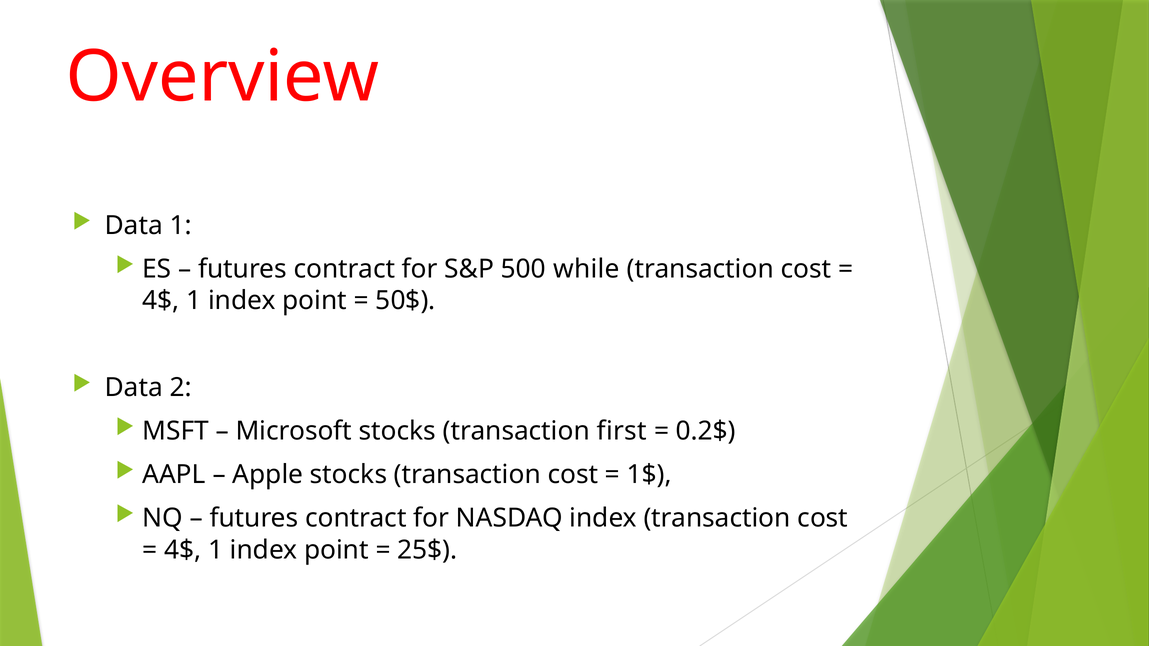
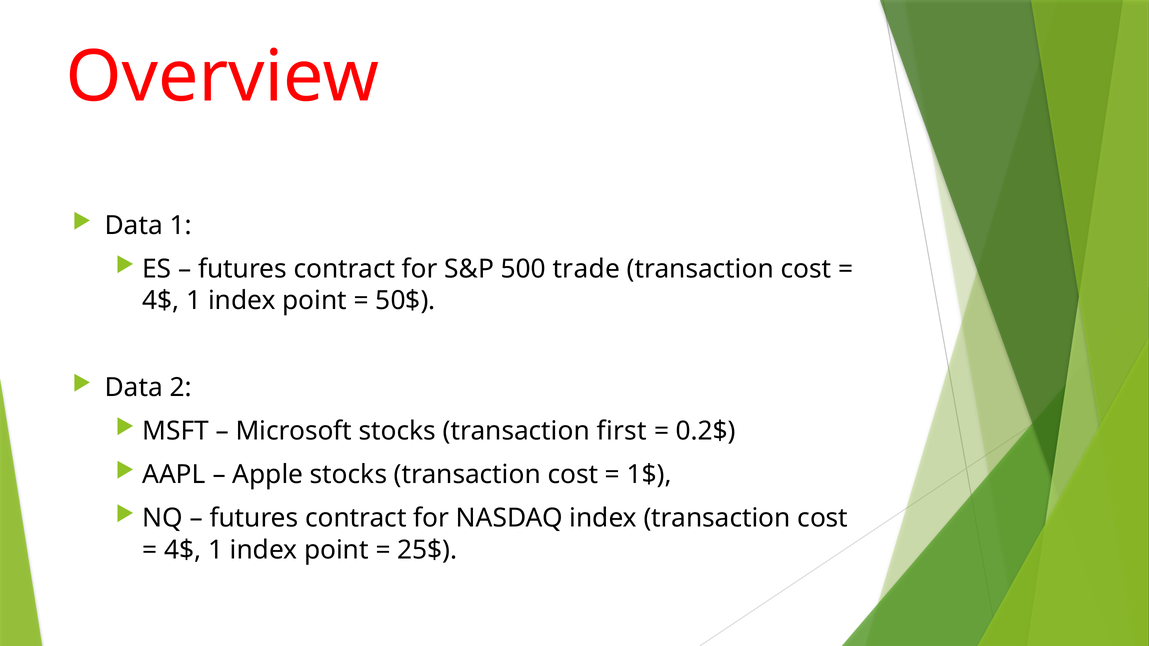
while: while -> trade
